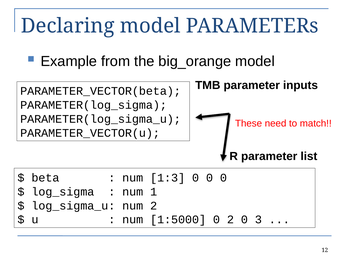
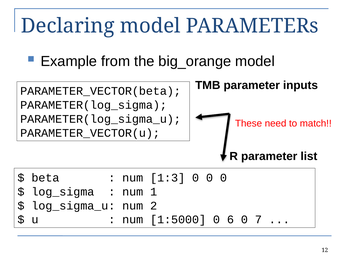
0 2: 2 -> 6
3: 3 -> 7
